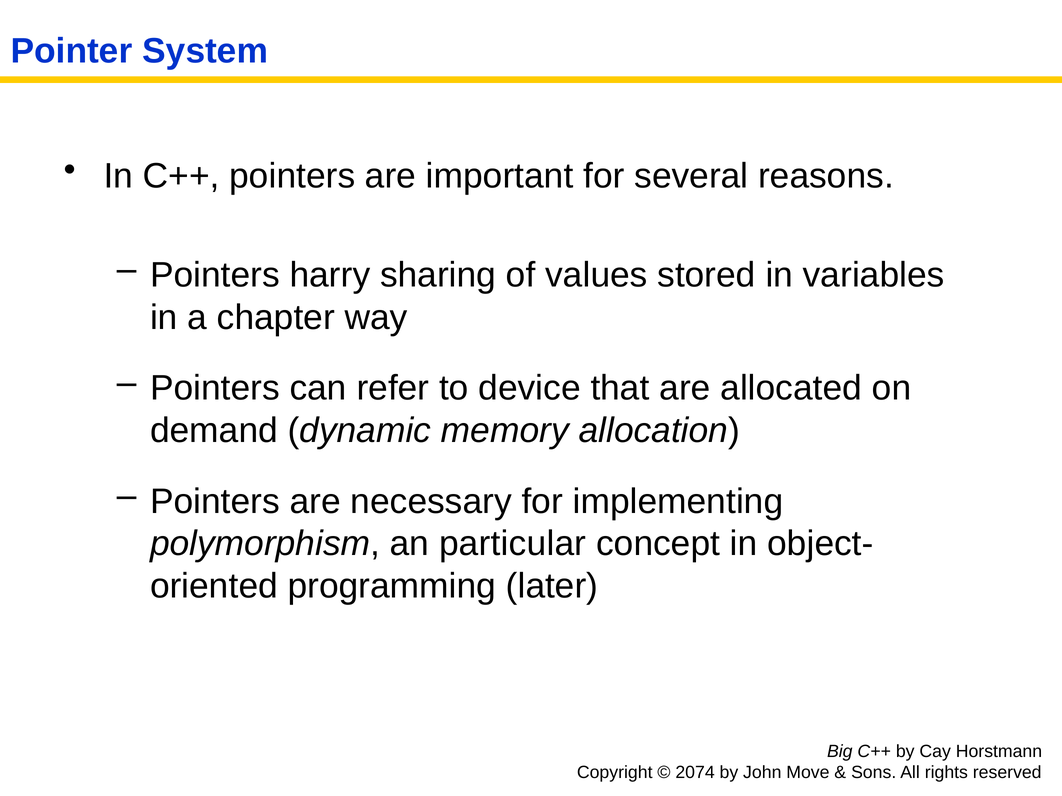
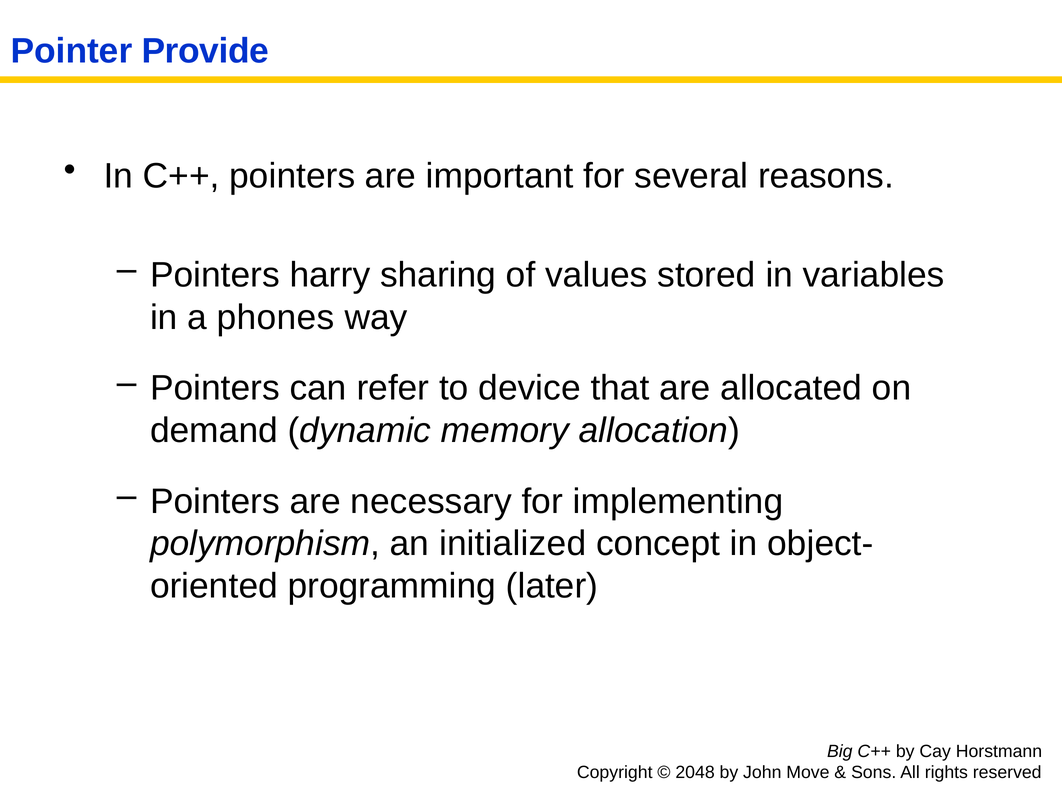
System: System -> Provide
chapter: chapter -> phones
particular: particular -> initialized
2074: 2074 -> 2048
